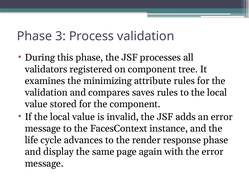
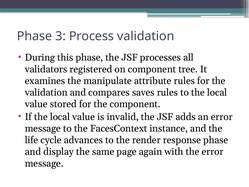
minimizing: minimizing -> manipulate
